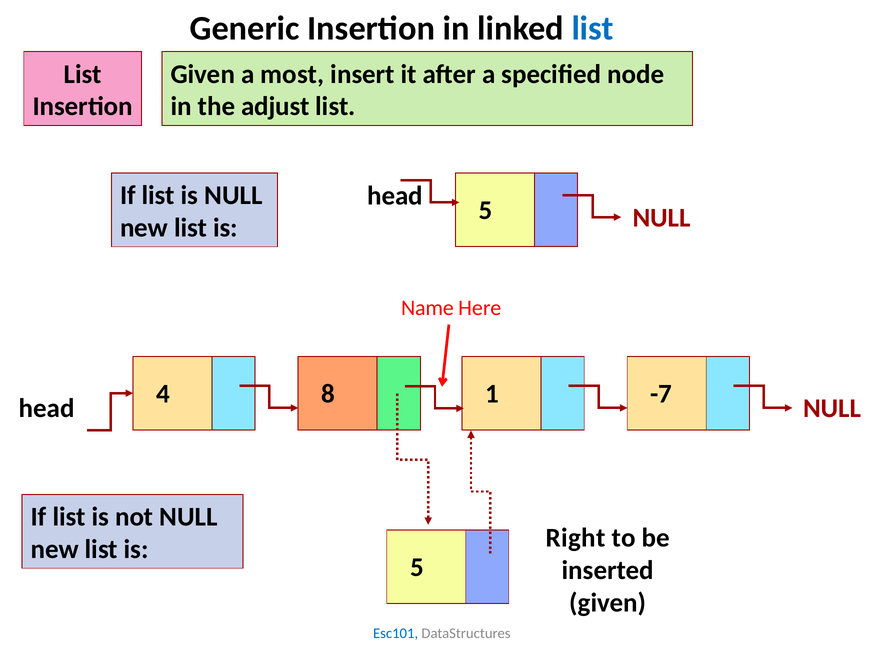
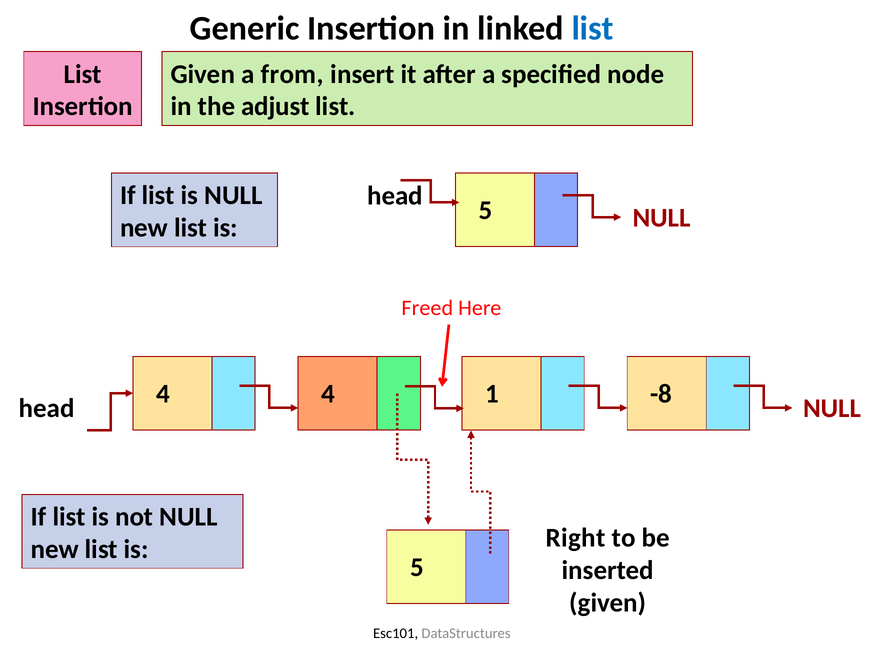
most: most -> from
Name: Name -> Freed
4 8: 8 -> 4
-7: -7 -> -8
Esc101 colour: blue -> black
